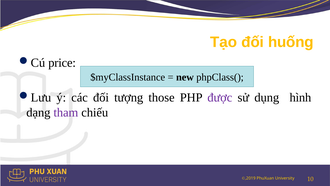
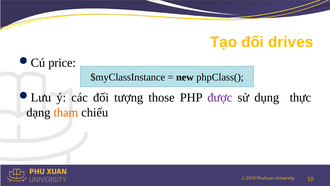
huống: huống -> drives
hình: hình -> thực
tham colour: purple -> orange
